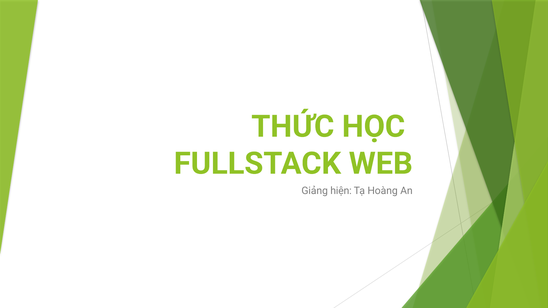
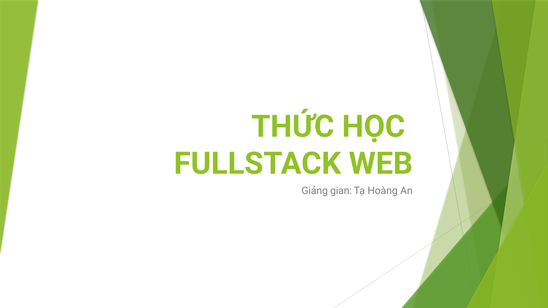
hiện: hiện -> gian
